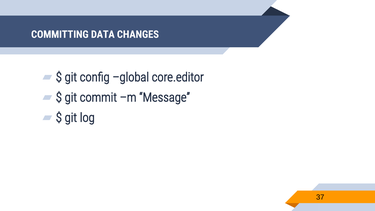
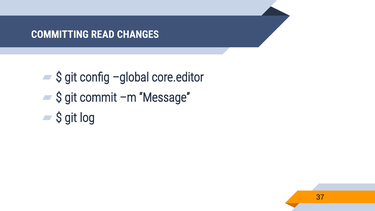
DATA: DATA -> READ
